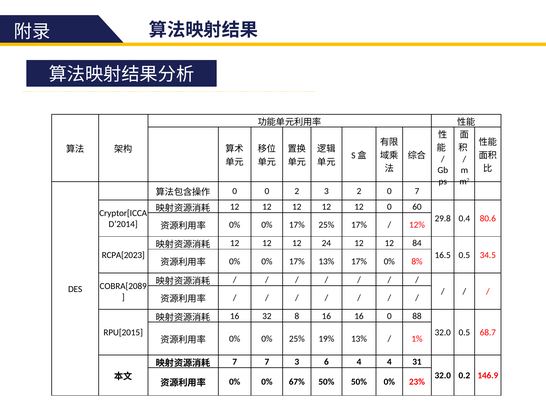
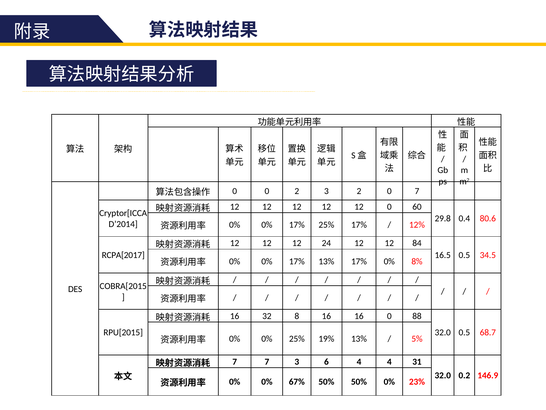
RCPA[2023: RCPA[2023 -> RCPA[2017
COBRA[2089: COBRA[2089 -> COBRA[2015
1%: 1% -> 5%
